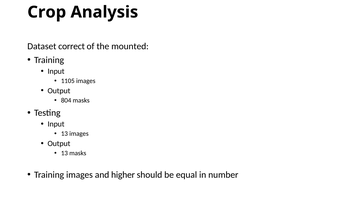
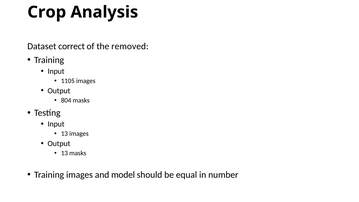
mounted: mounted -> removed
higher: higher -> model
